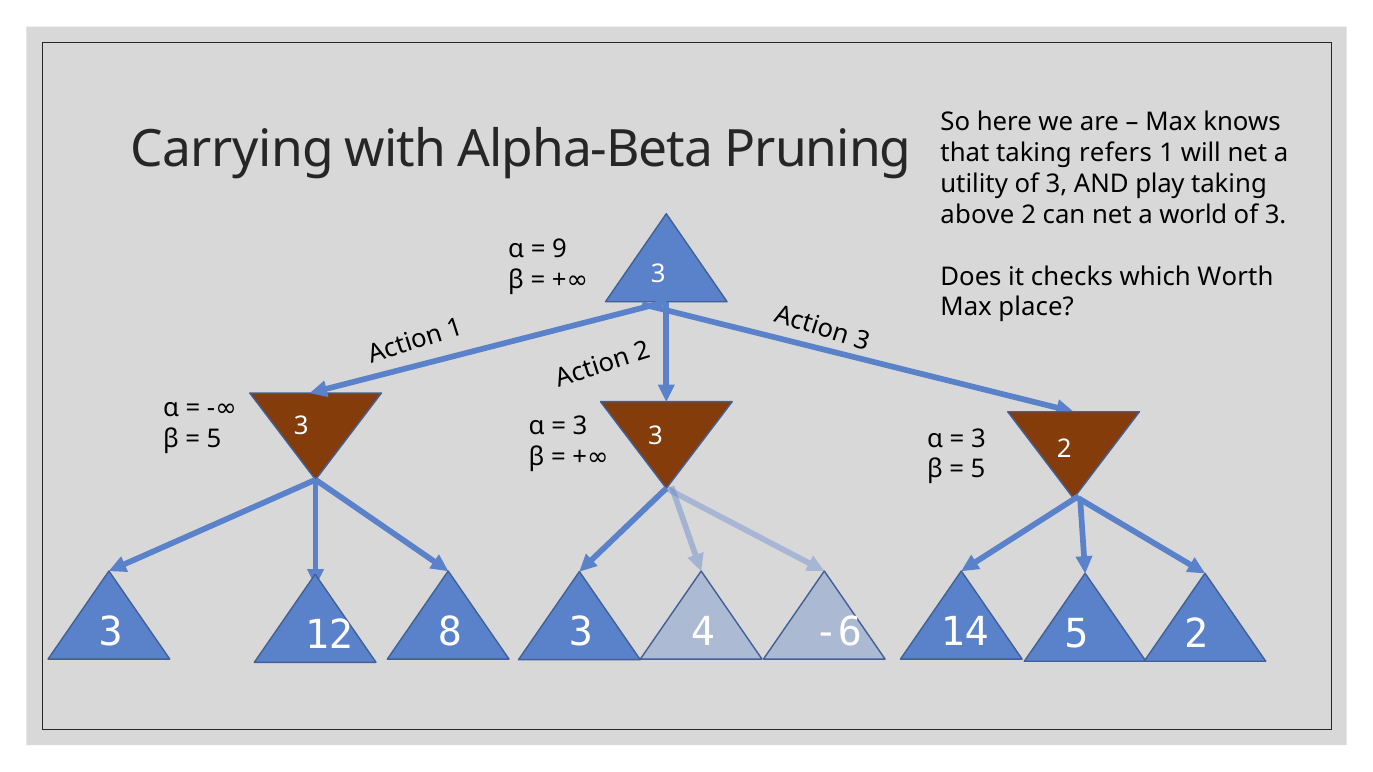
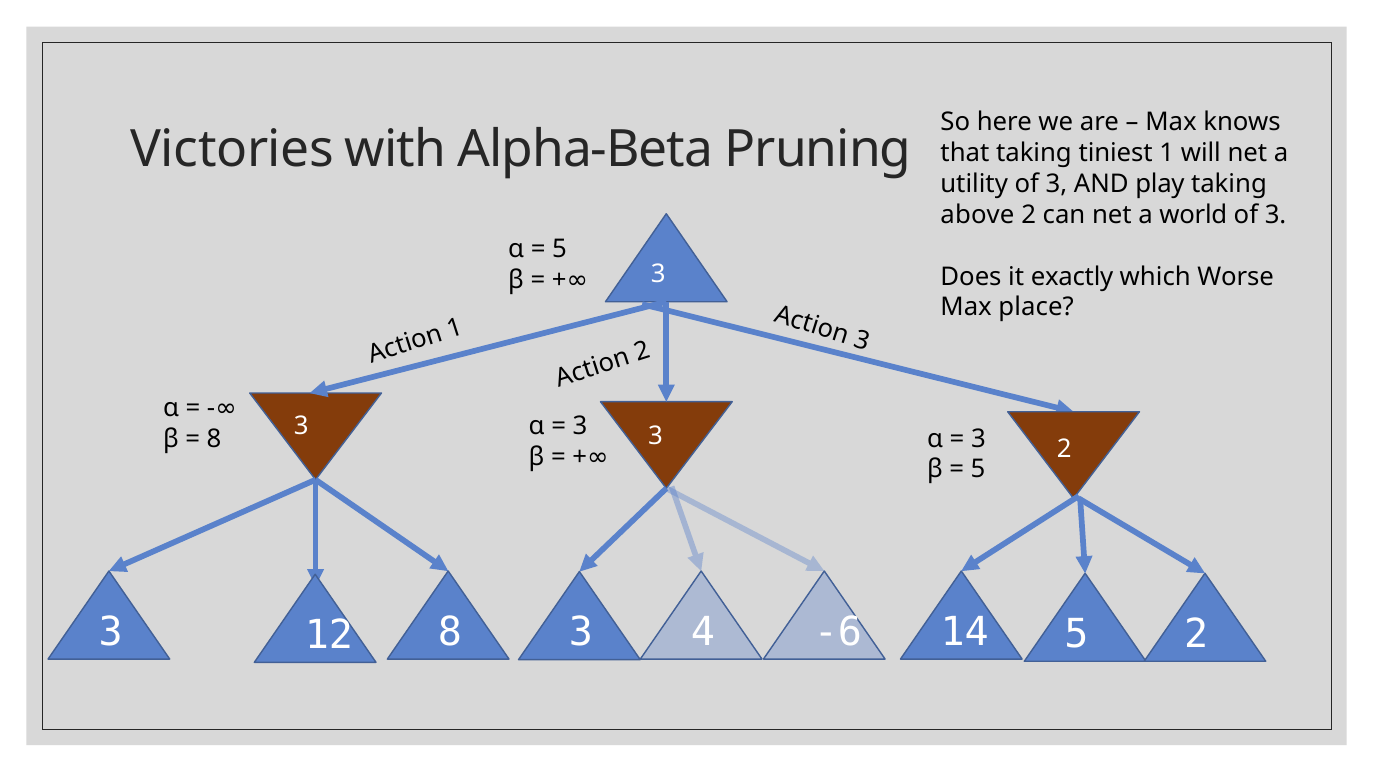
Carrying: Carrying -> Victories
refers: refers -> tiniest
9 at (560, 249): 9 -> 5
checks: checks -> exactly
Worth: Worth -> Worse
5 at (214, 439): 5 -> 8
